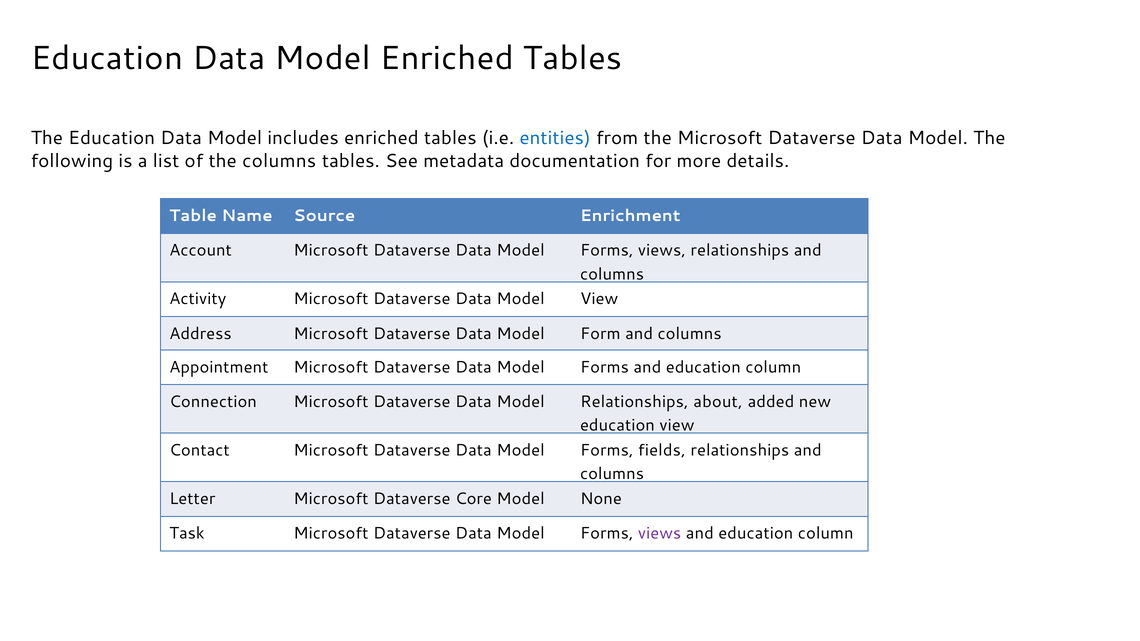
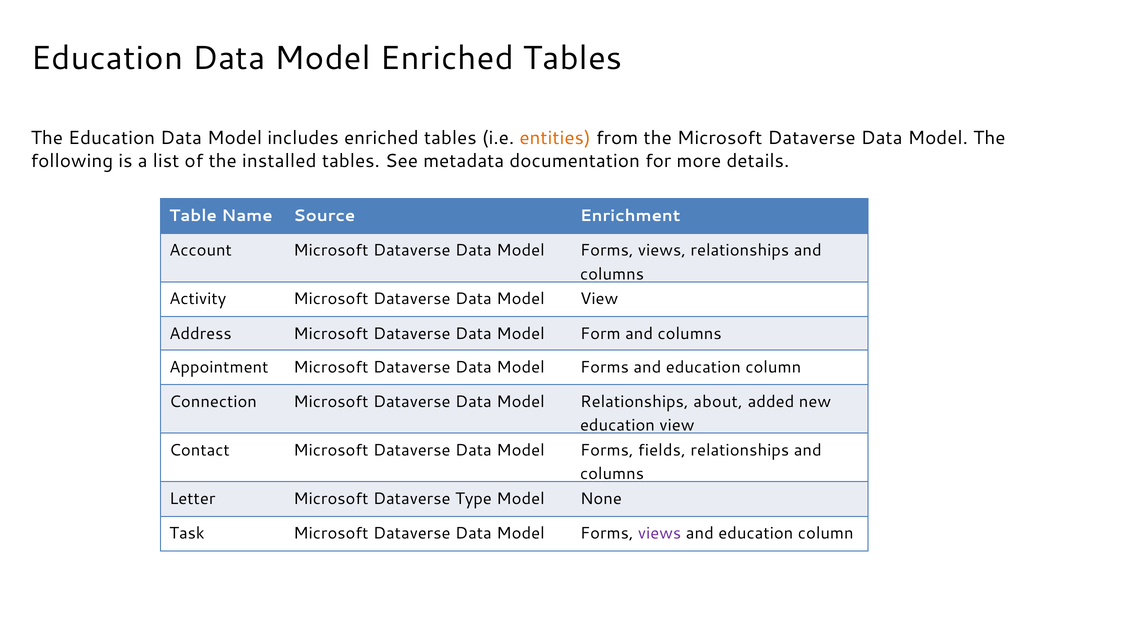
entities colour: blue -> orange
the columns: columns -> installed
Core: Core -> Type
